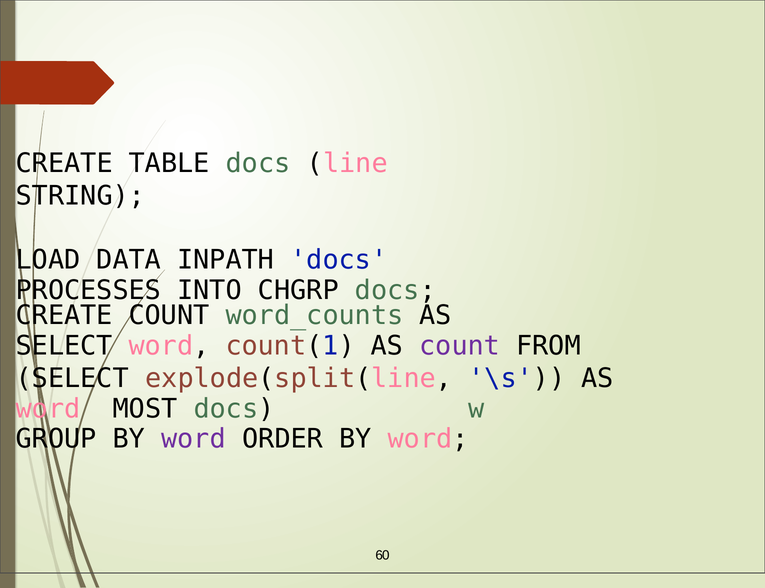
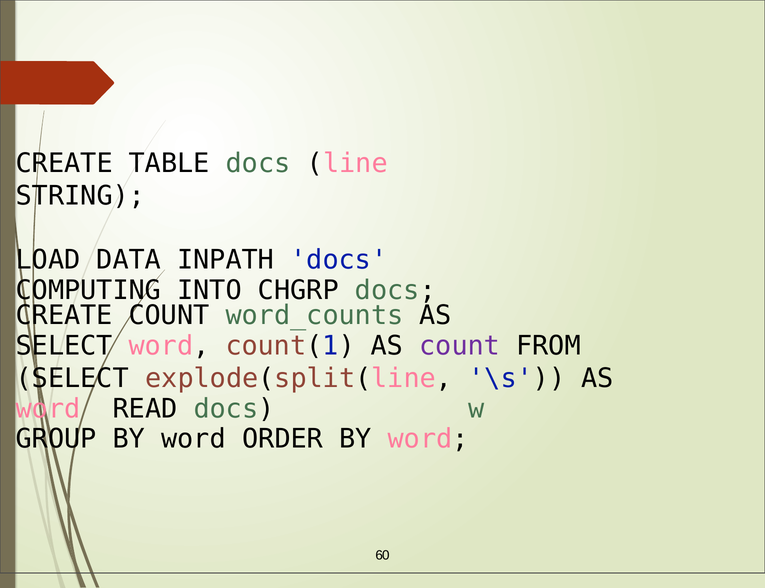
PROCESSES: PROCESSES -> COMPUTING
MOST: MOST -> READ
word at (193, 439) colour: purple -> black
